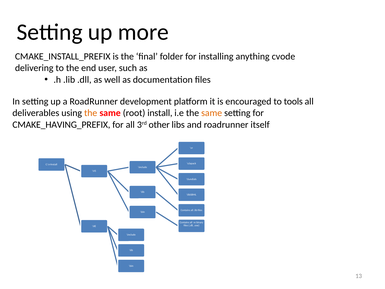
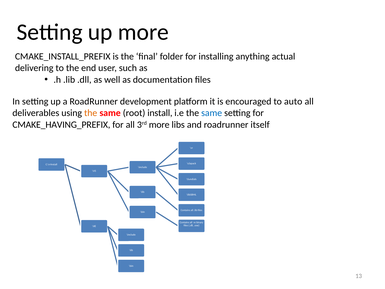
cvode: cvode -> actual
tools: tools -> auto
same at (212, 113) colour: orange -> blue
3rd other: other -> more
